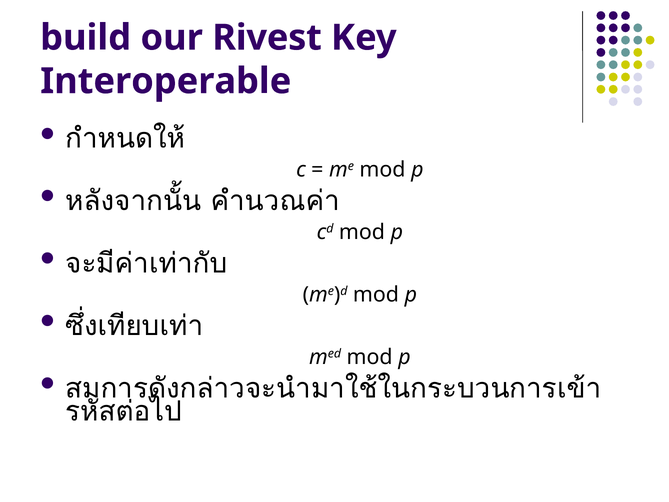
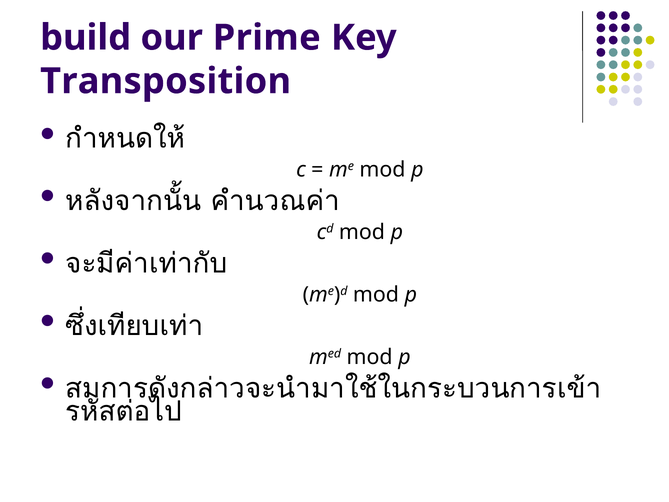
Rivest: Rivest -> Prime
Interoperable: Interoperable -> Transposition
